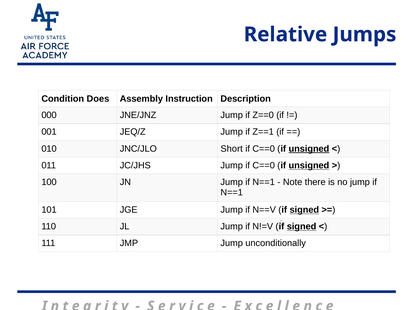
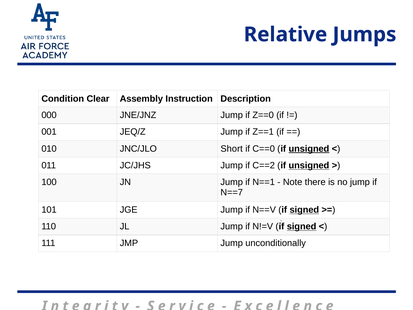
Does: Does -> Clear
Jump if C==0: C==0 -> C==2
N==1 at (232, 192): N==1 -> N==7
